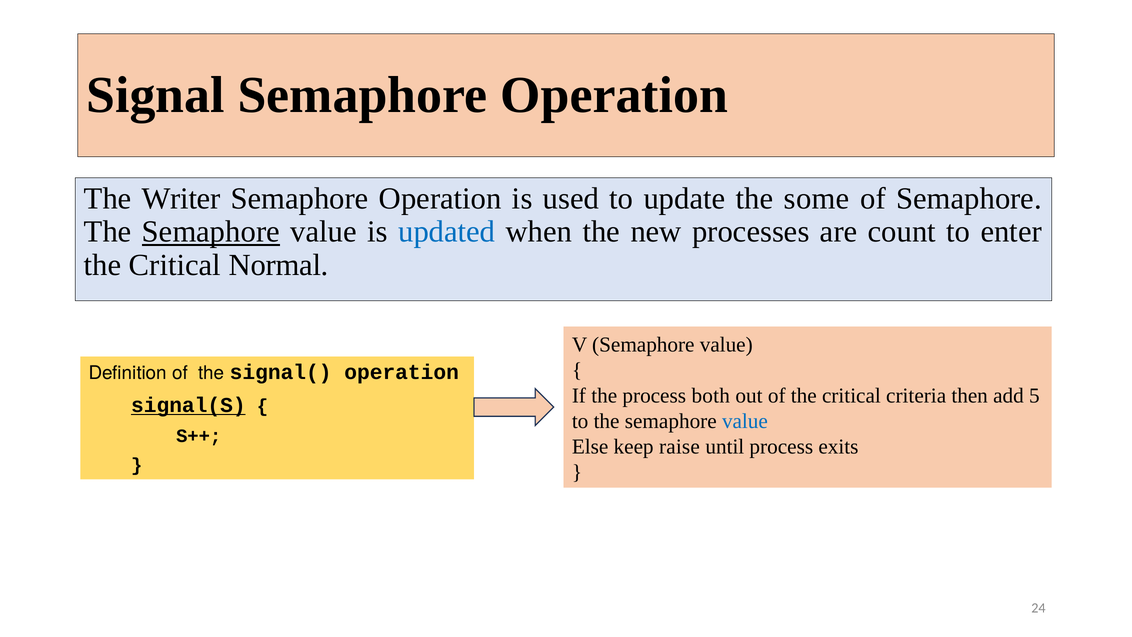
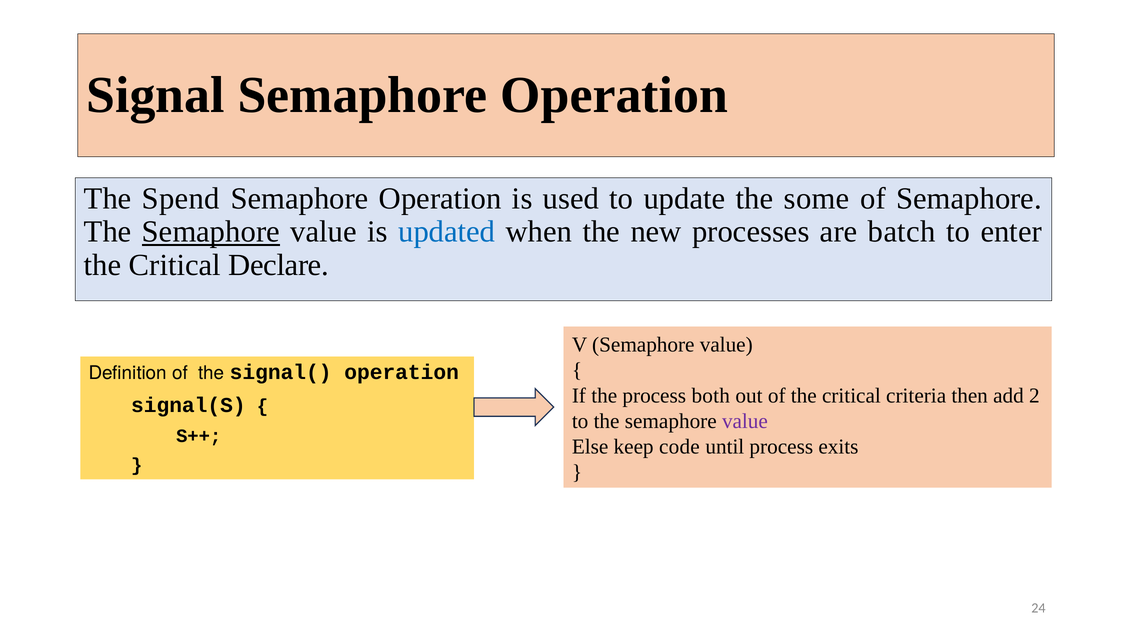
Writer: Writer -> Spend
count: count -> batch
Normal: Normal -> Declare
5: 5 -> 2
signal(S underline: present -> none
value at (745, 421) colour: blue -> purple
raise: raise -> code
